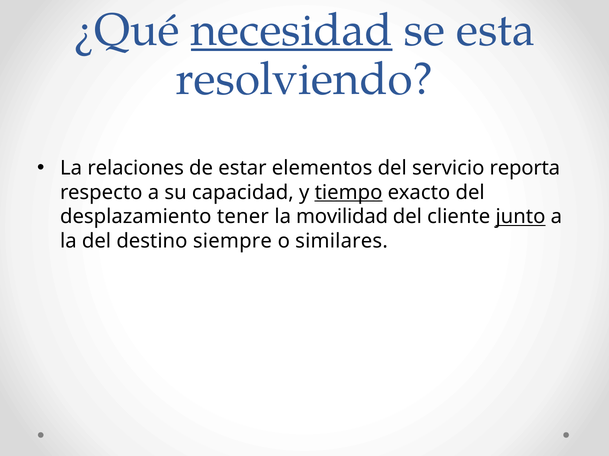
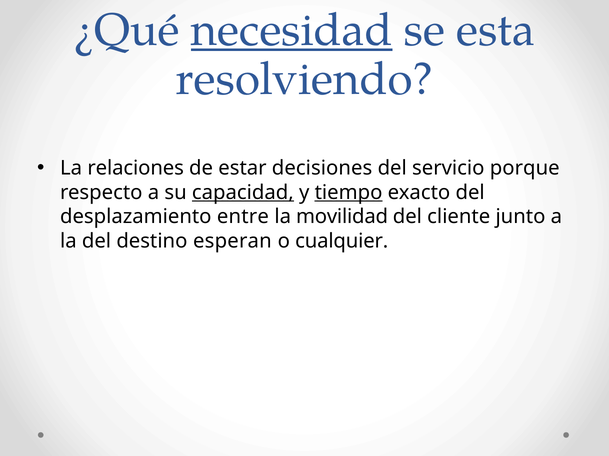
elementos: elementos -> decisiones
reporta: reporta -> porque
capacidad underline: none -> present
tener: tener -> entre
junto underline: present -> none
siempre: siempre -> esperan
similares: similares -> cualquier
